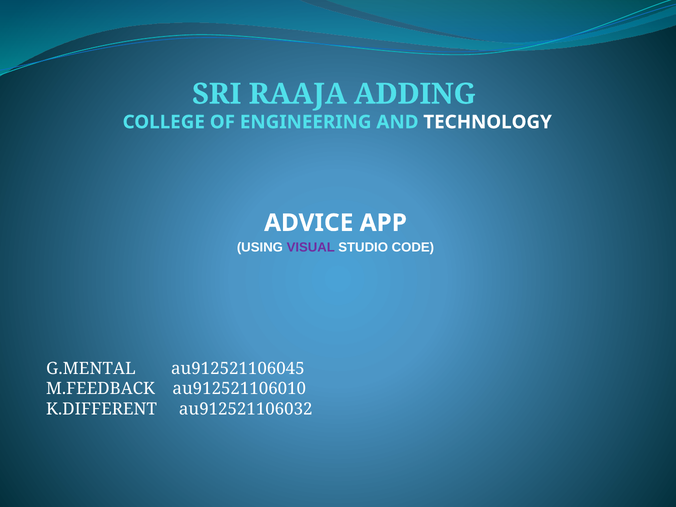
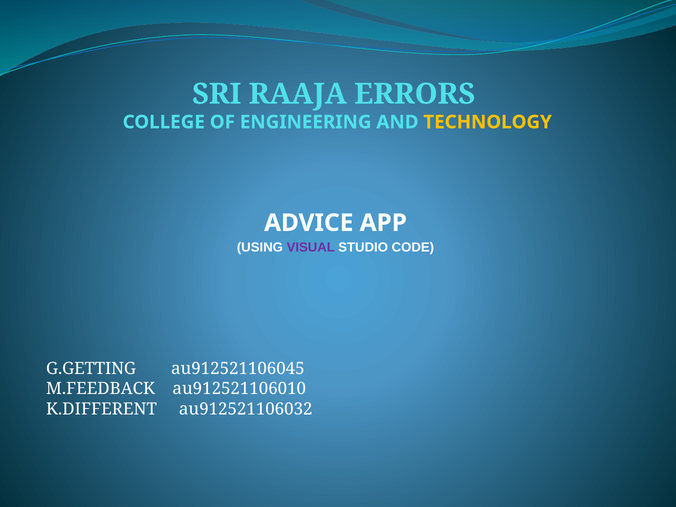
ADDING: ADDING -> ERRORS
TECHNOLOGY colour: white -> yellow
G.MENTAL: G.MENTAL -> G.GETTING
